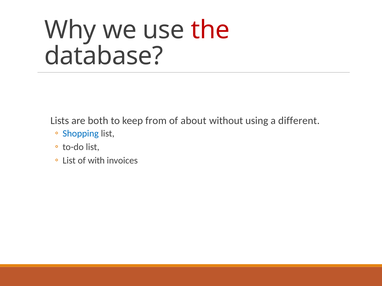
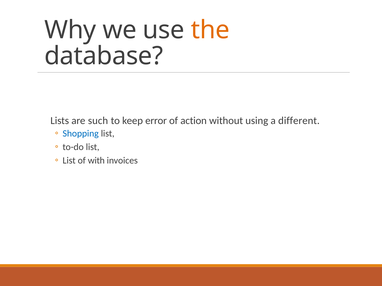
the colour: red -> orange
both: both -> such
from: from -> error
about: about -> action
